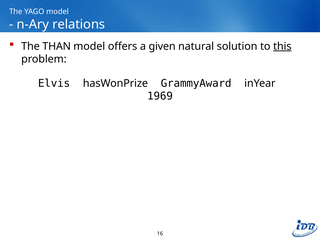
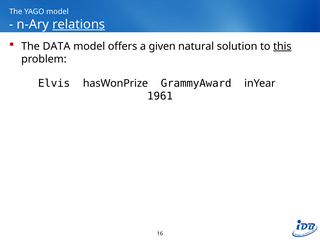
relations underline: none -> present
THAN: THAN -> DATA
1969: 1969 -> 1961
